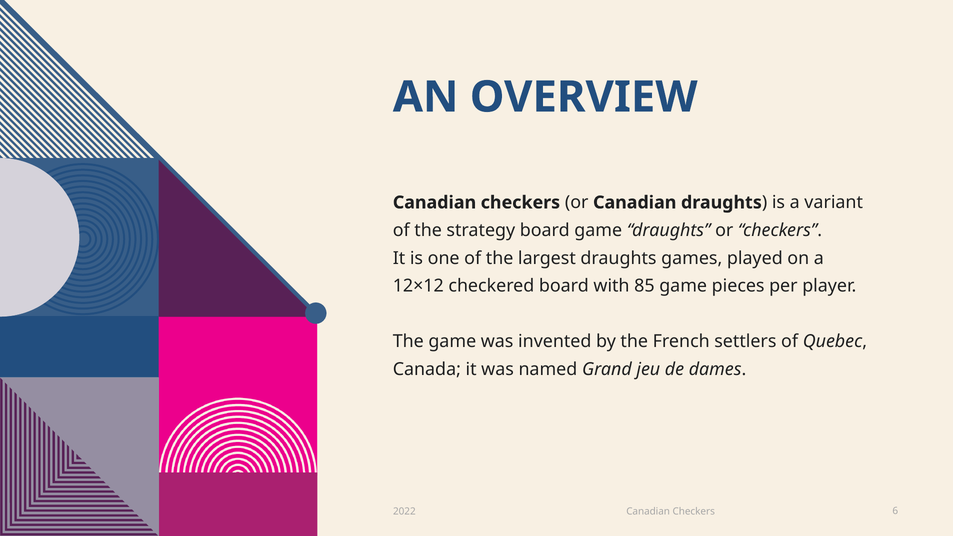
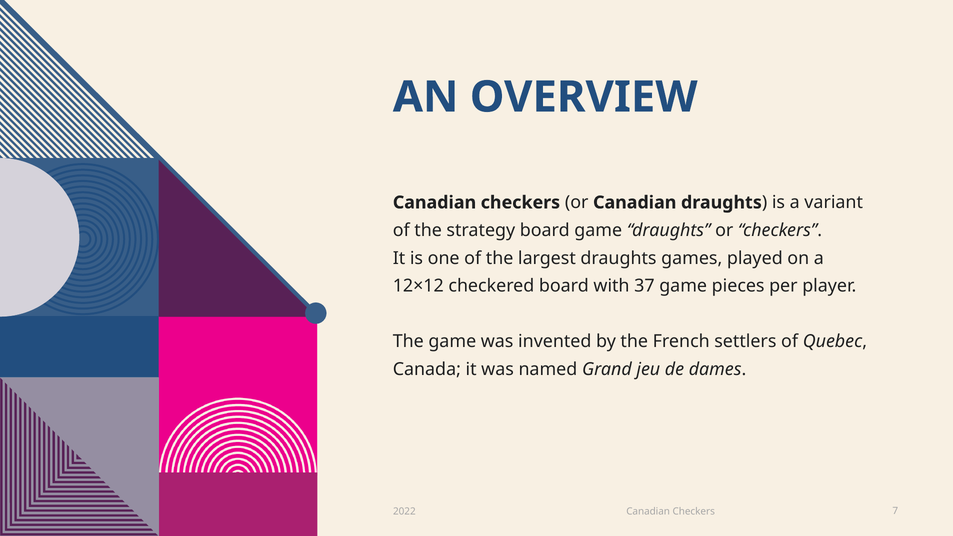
85: 85 -> 37
6: 6 -> 7
